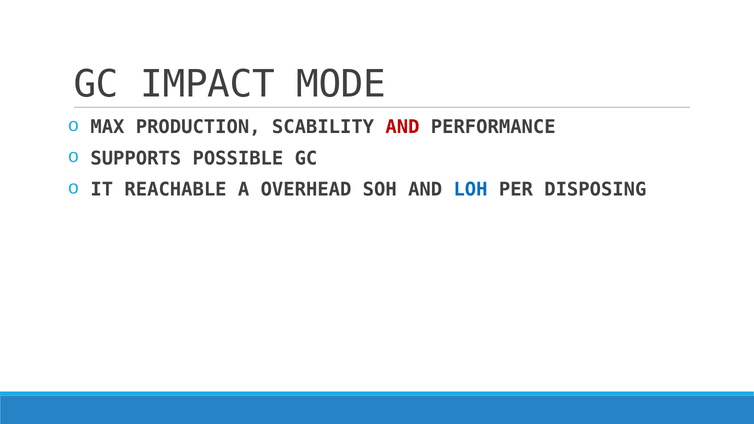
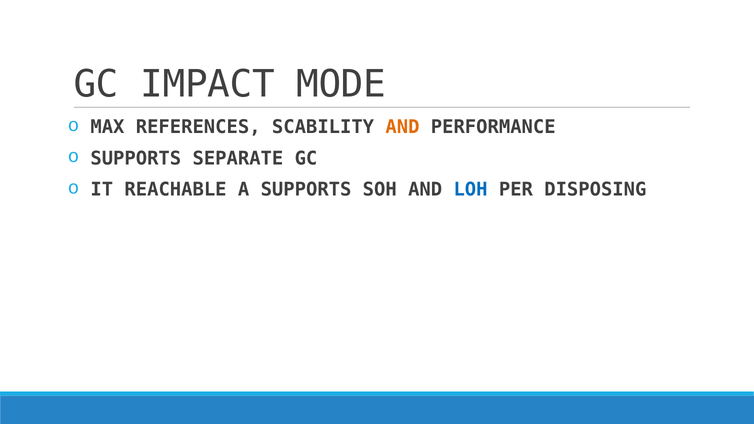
PRODUCTION: PRODUCTION -> REFERENCES
AND at (402, 127) colour: red -> orange
POSSIBLE: POSSIBLE -> SEPARATE
A OVERHEAD: OVERHEAD -> SUPPORTS
